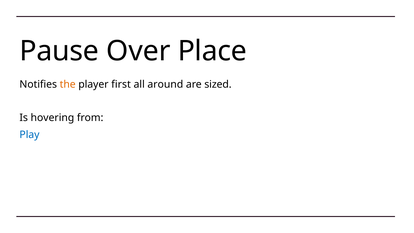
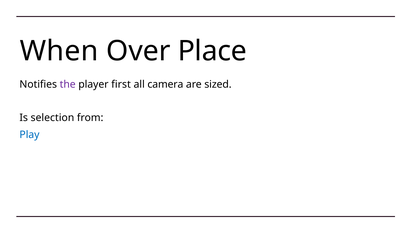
Pause: Pause -> When
the colour: orange -> purple
around: around -> camera
hovering: hovering -> selection
